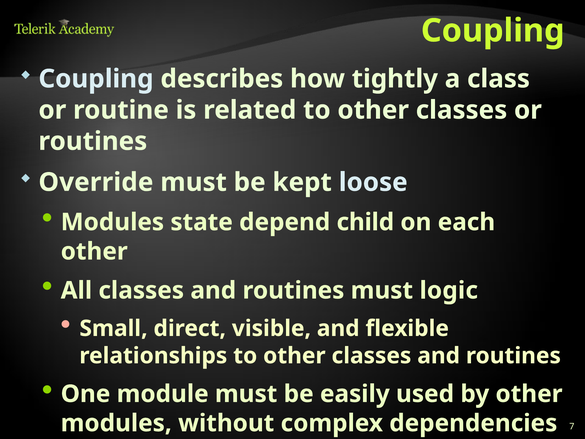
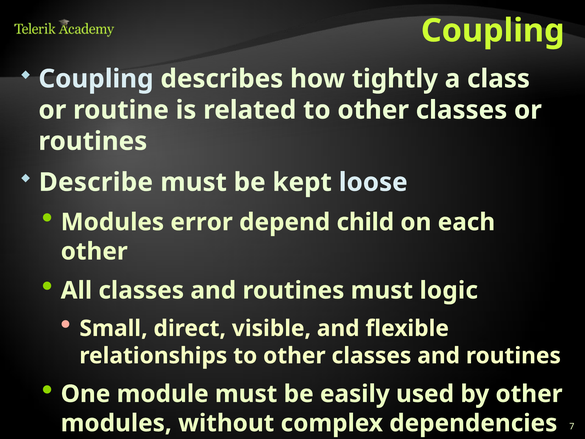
Override: Override -> Describe
state: state -> error
